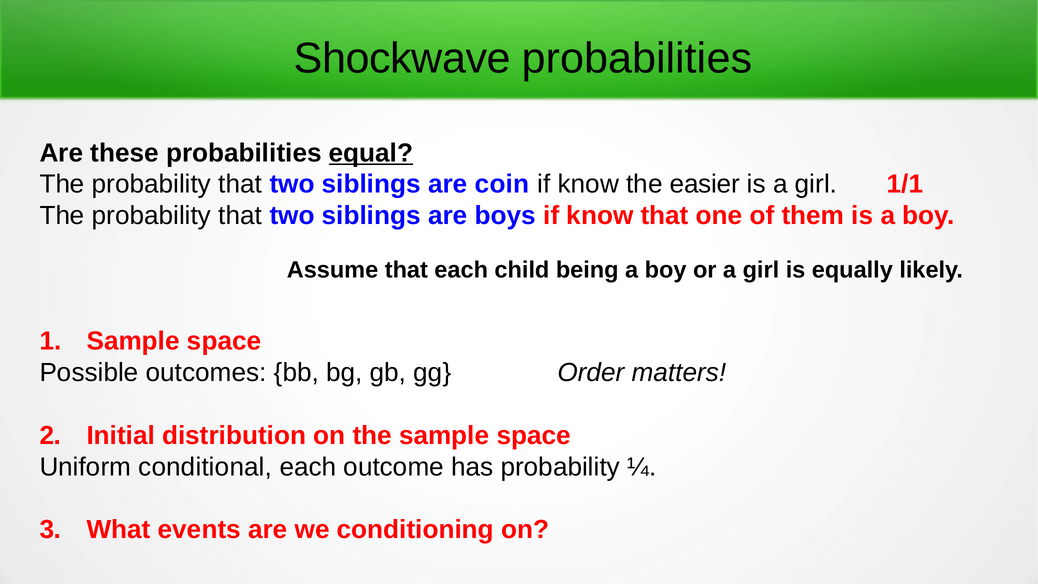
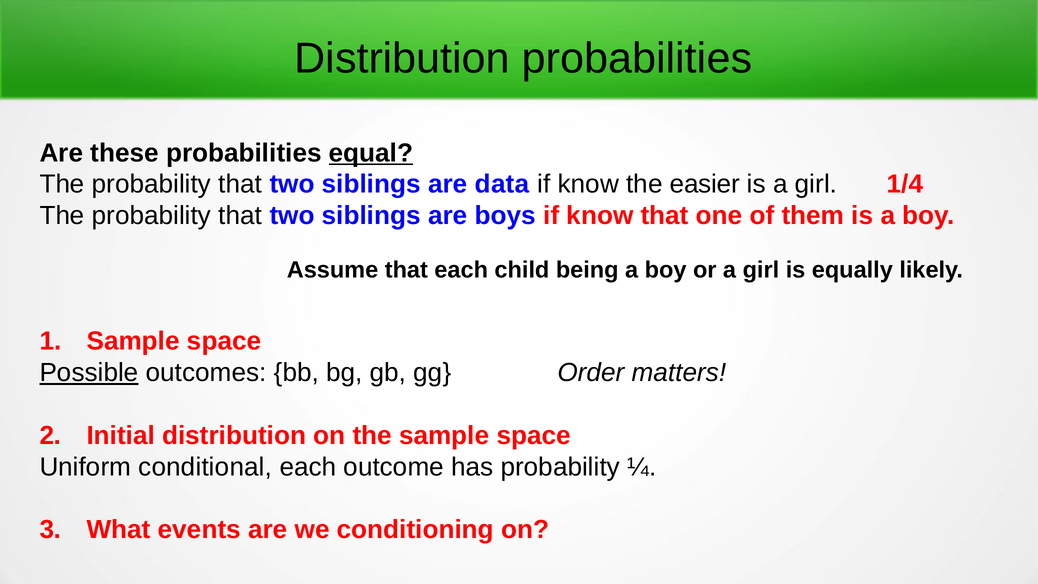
Shockwave at (402, 59): Shockwave -> Distribution
coin: coin -> data
1/1: 1/1 -> 1/4
Possible underline: none -> present
